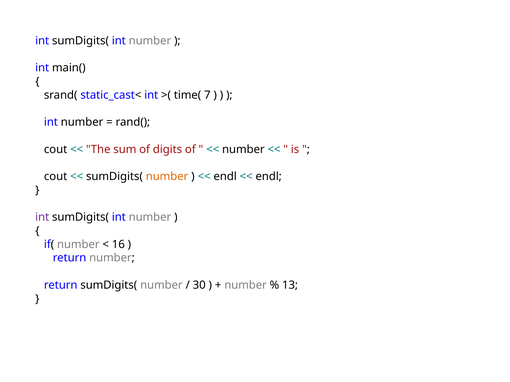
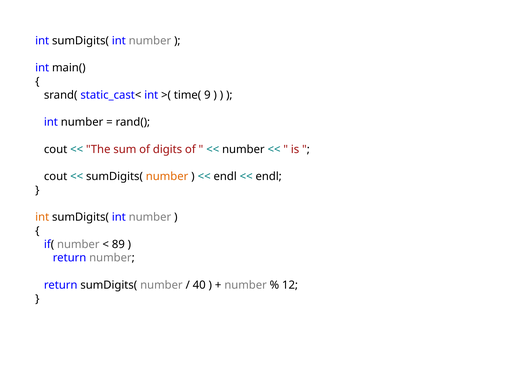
7: 7 -> 9
int at (42, 217) colour: purple -> orange
16: 16 -> 89
30: 30 -> 40
13: 13 -> 12
